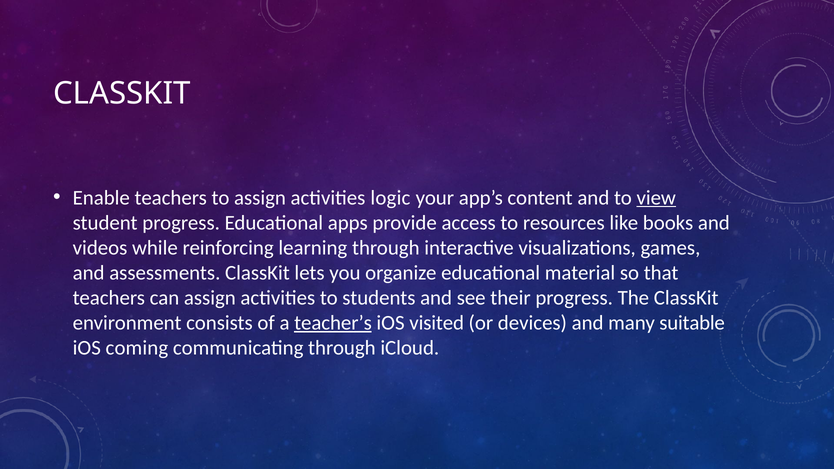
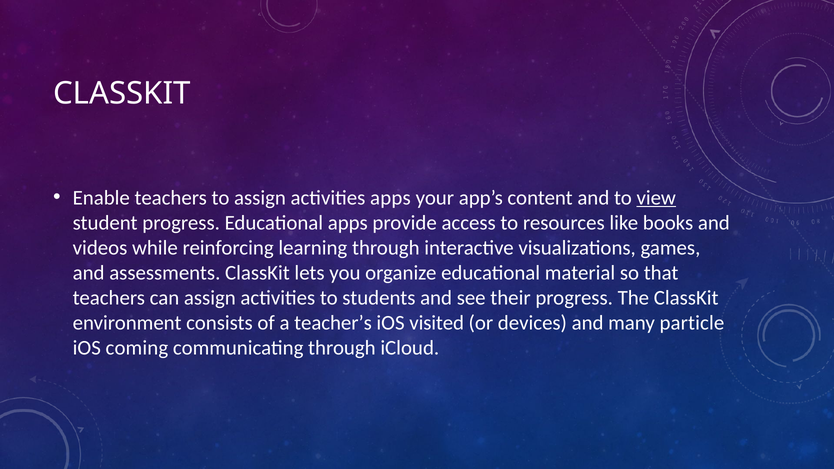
activities logic: logic -> apps
teacher’s underline: present -> none
suitable: suitable -> particle
